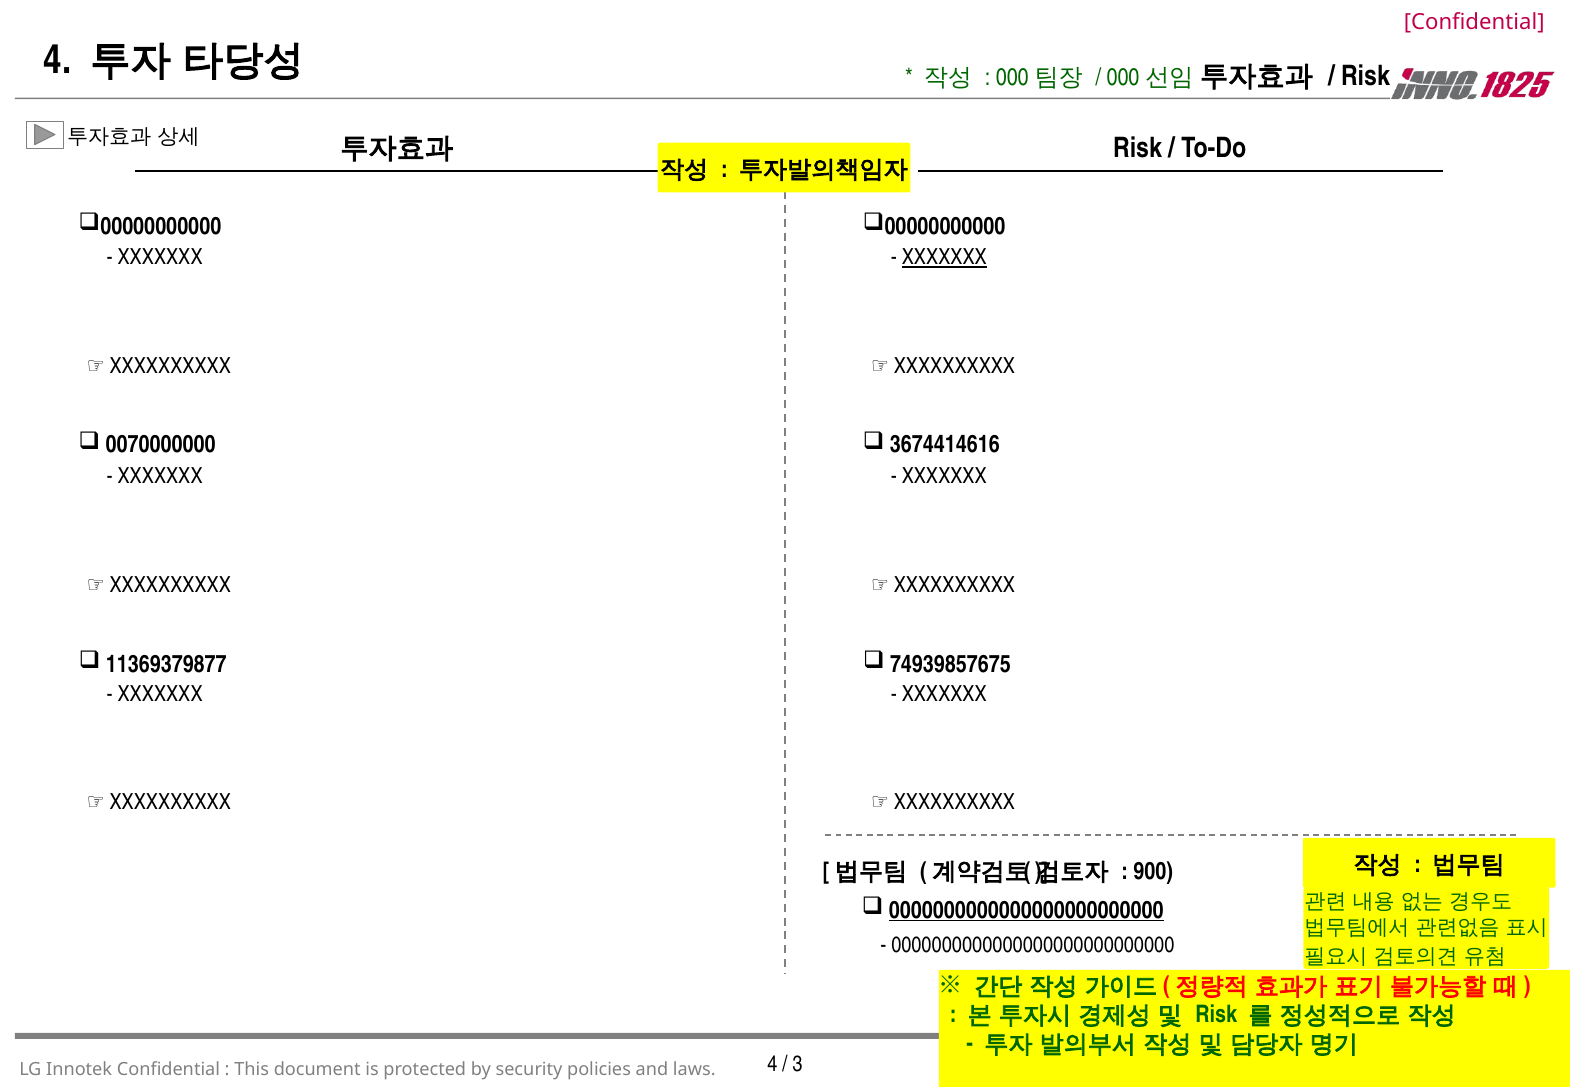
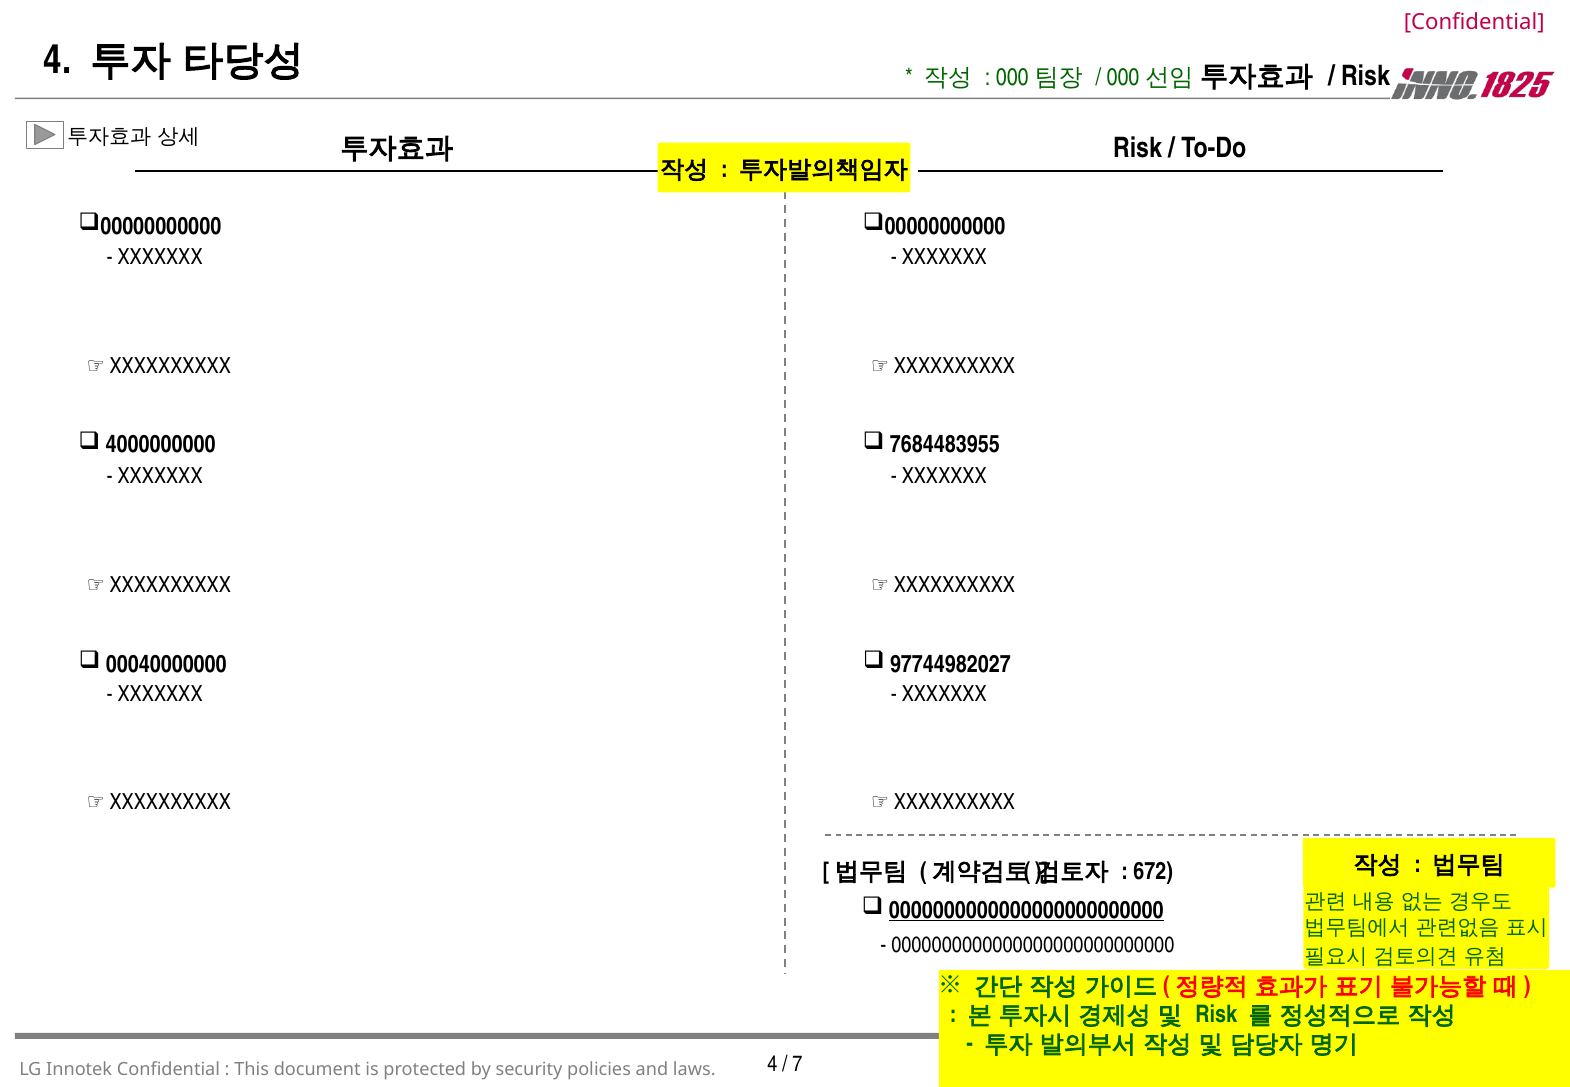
XXXXXXX at (944, 257) underline: present -> none
0070000000: 0070000000 -> 4000000000
3674414616: 3674414616 -> 7684483955
11369379877: 11369379877 -> 00040000000
74939857675: 74939857675 -> 97744982027
900: 900 -> 672
3: 3 -> 7
